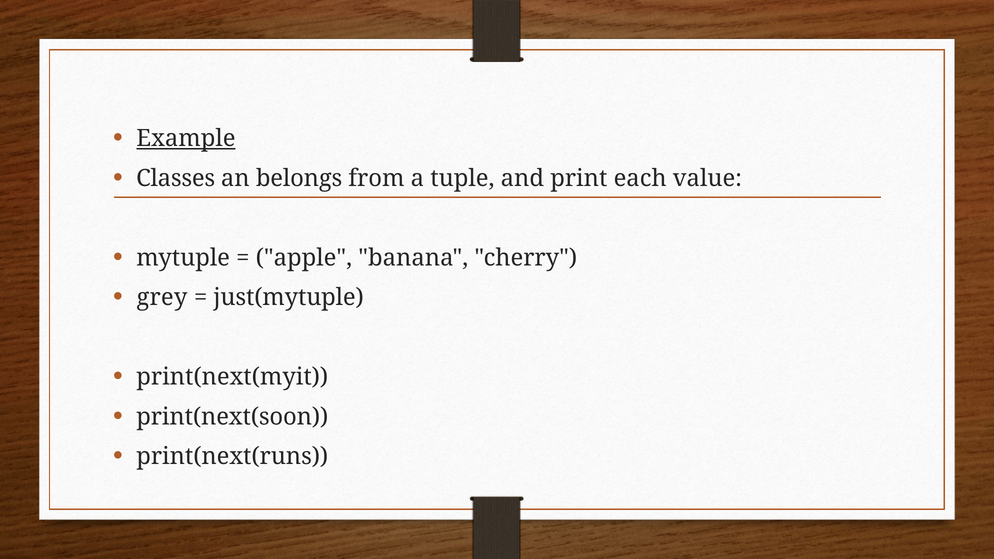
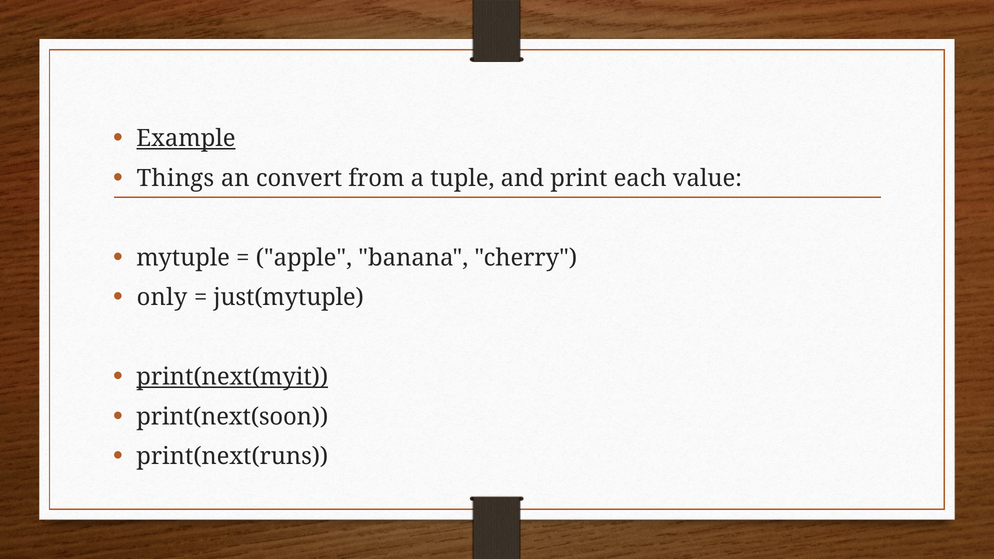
Classes: Classes -> Things
belongs: belongs -> convert
grey: grey -> only
print(next(myit underline: none -> present
